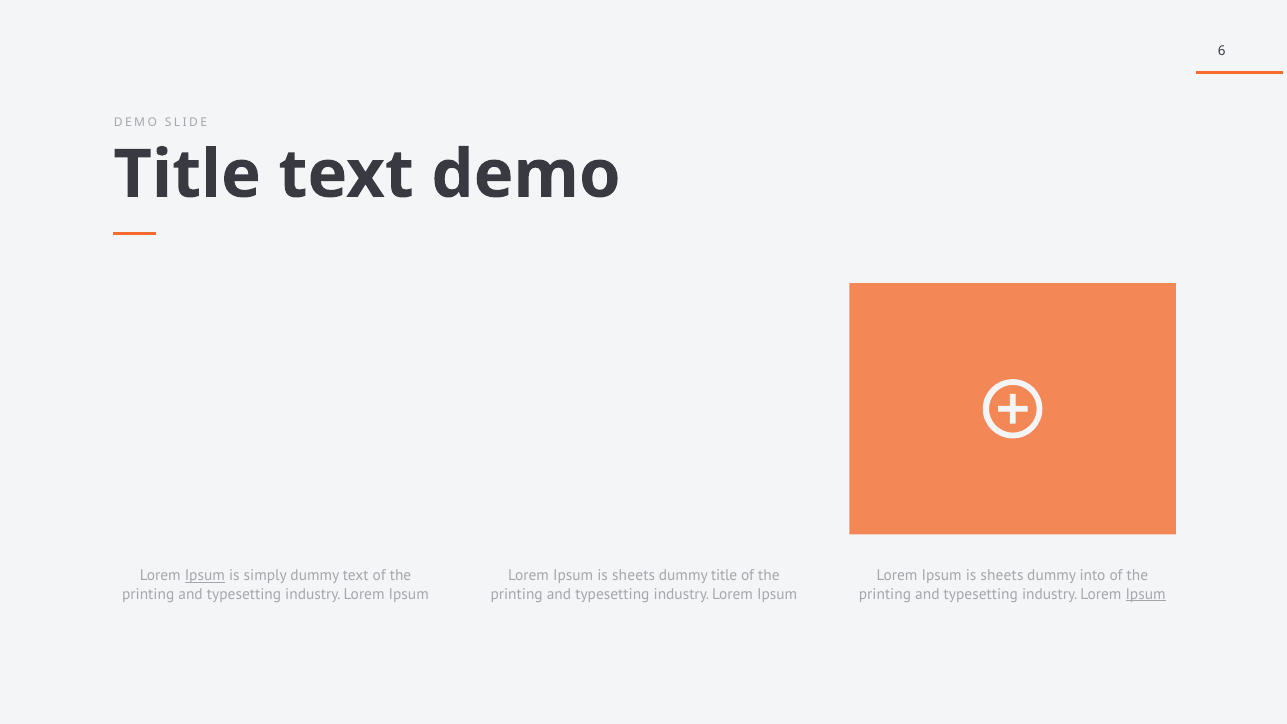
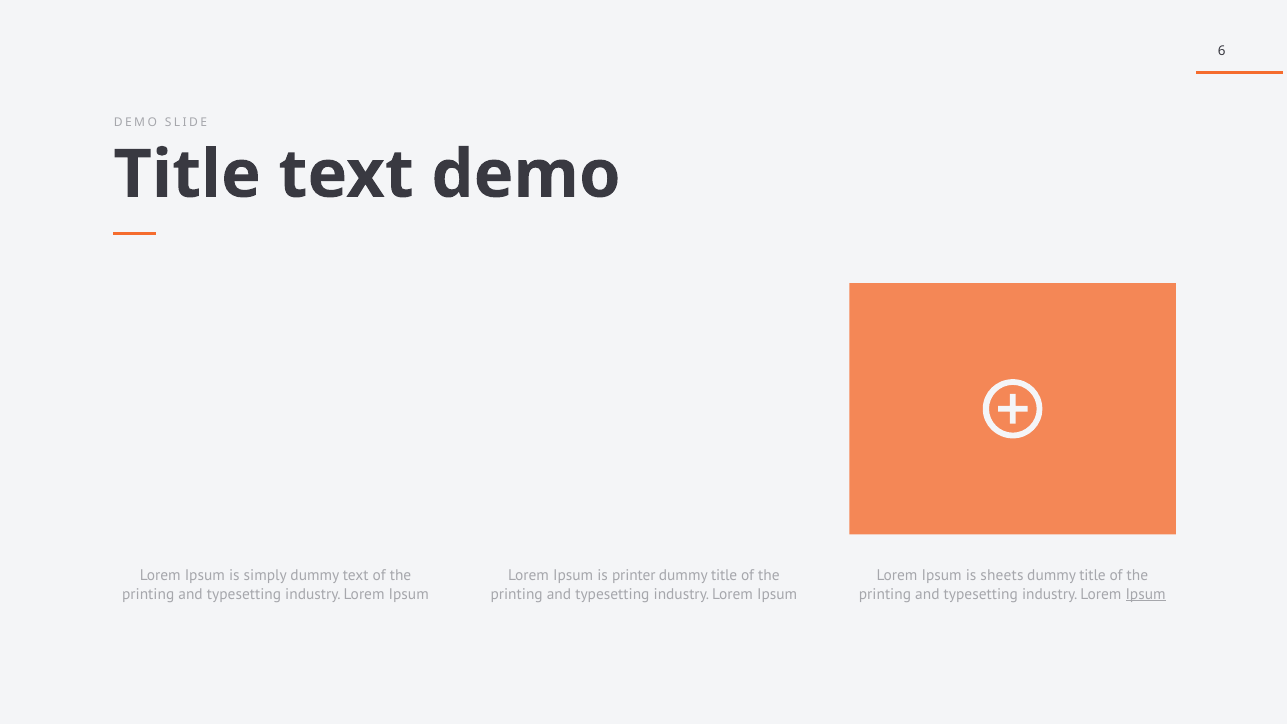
Ipsum at (205, 575) underline: present -> none
sheets at (634, 575): sheets -> printer
into at (1093, 575): into -> title
